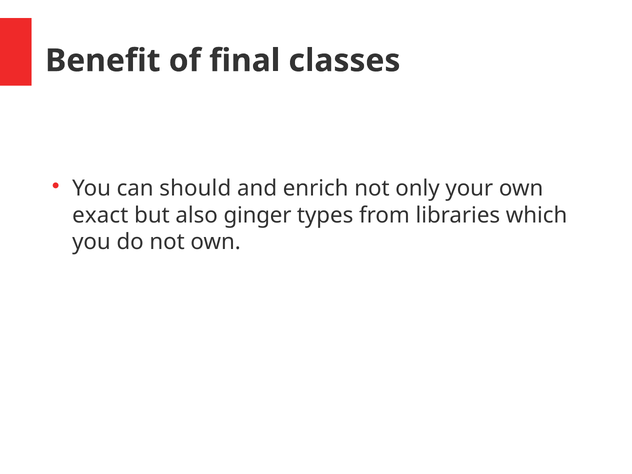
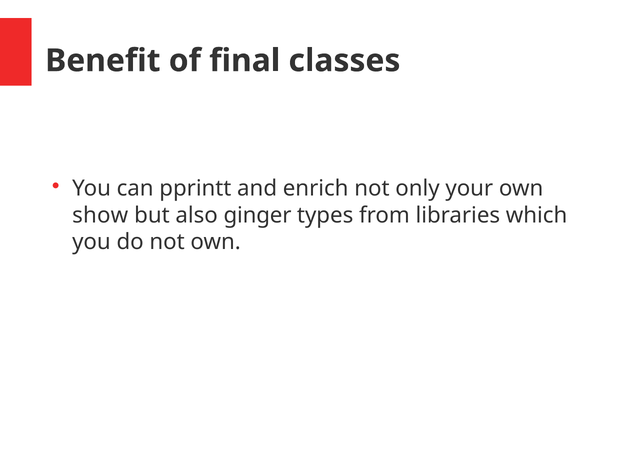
should: should -> pprintt
exact: exact -> show
